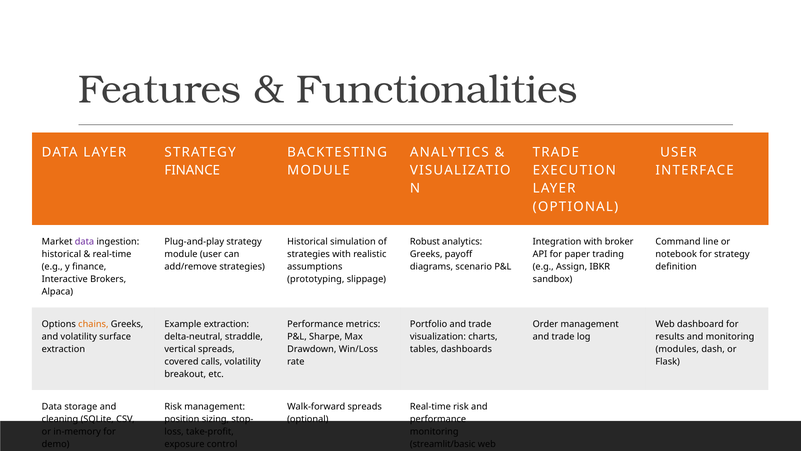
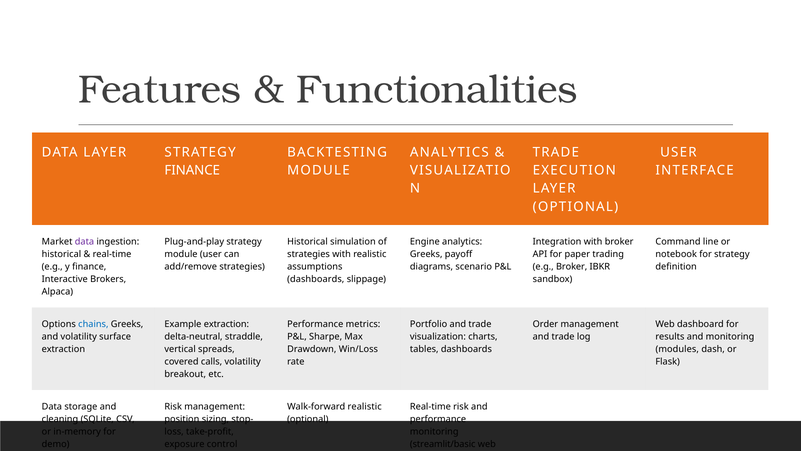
Robust: Robust -> Engine
e.g Assign: Assign -> Broker
prototyping at (316, 279): prototyping -> dashboards
chains colour: orange -> blue
Walk-forward spreads: spreads -> realistic
